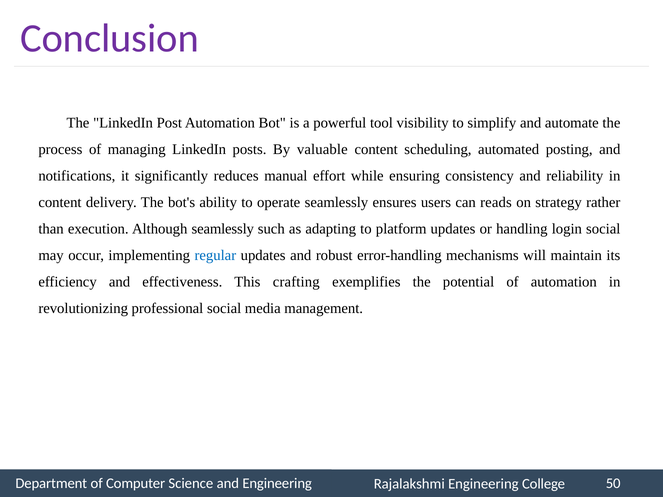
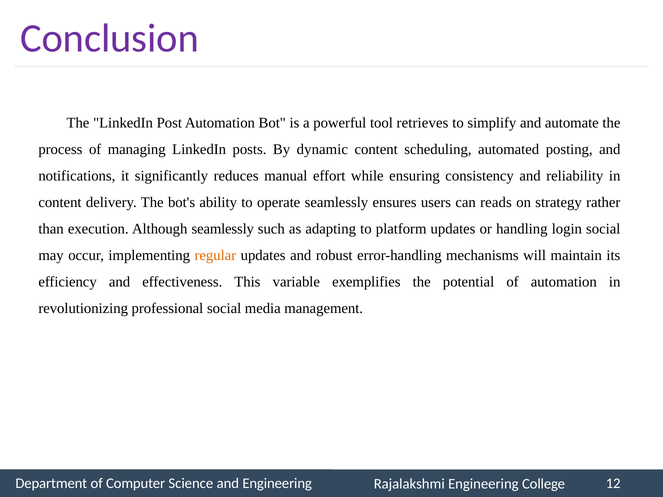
visibility: visibility -> retrieves
valuable: valuable -> dynamic
regular colour: blue -> orange
crafting: crafting -> variable
50: 50 -> 12
